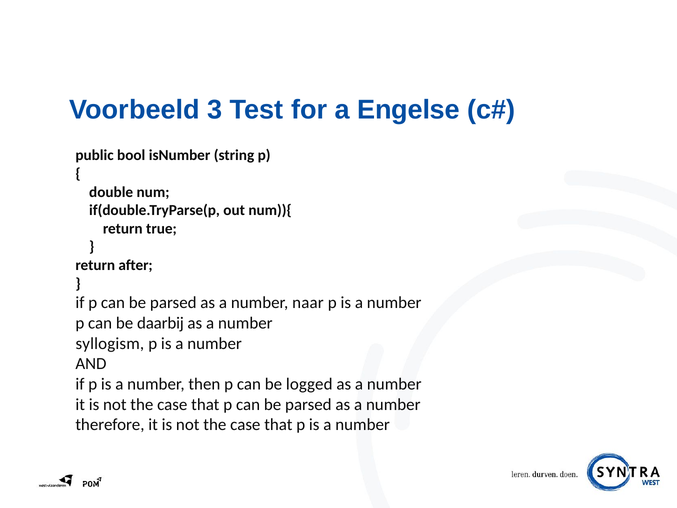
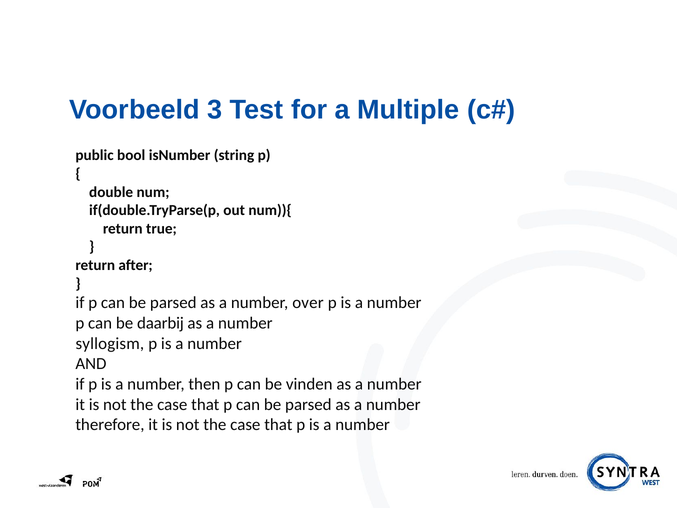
Engelse: Engelse -> Multiple
naar: naar -> over
logged: logged -> vinden
